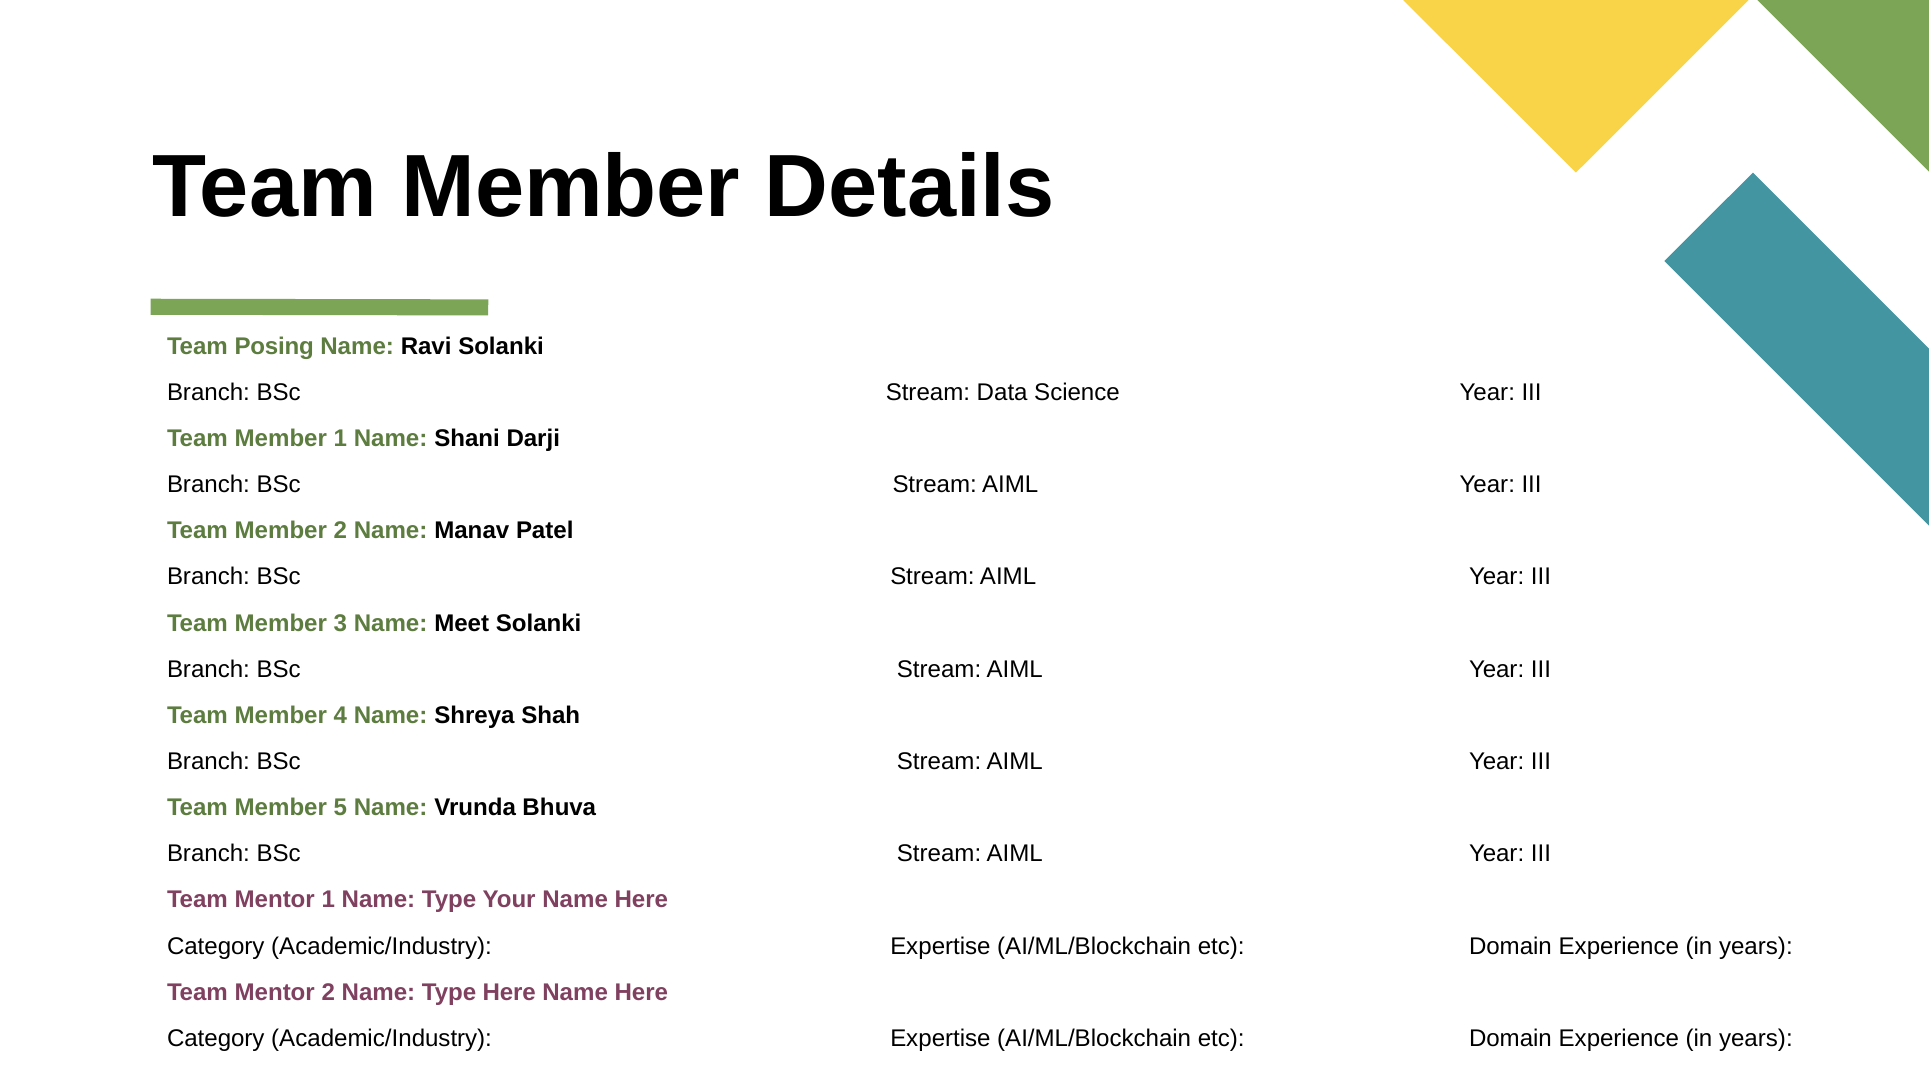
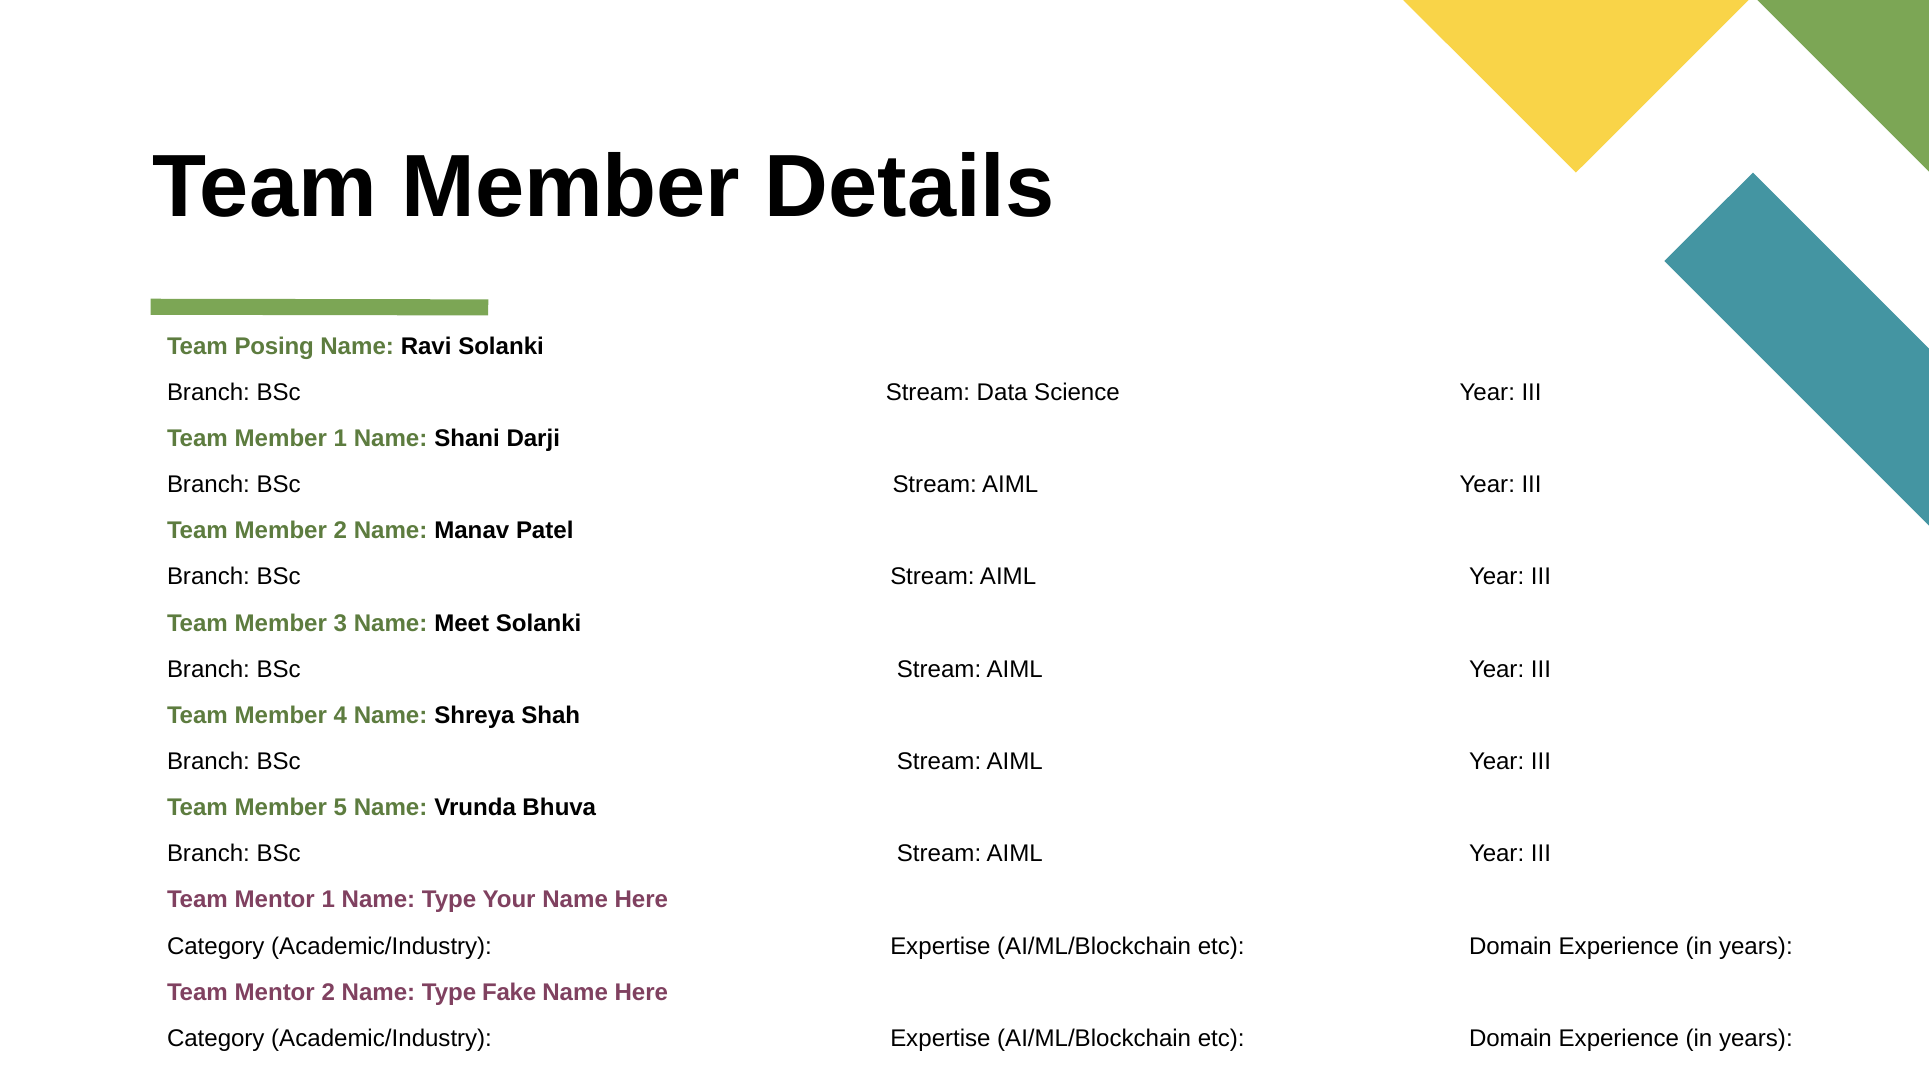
Type Here: Here -> Fake
